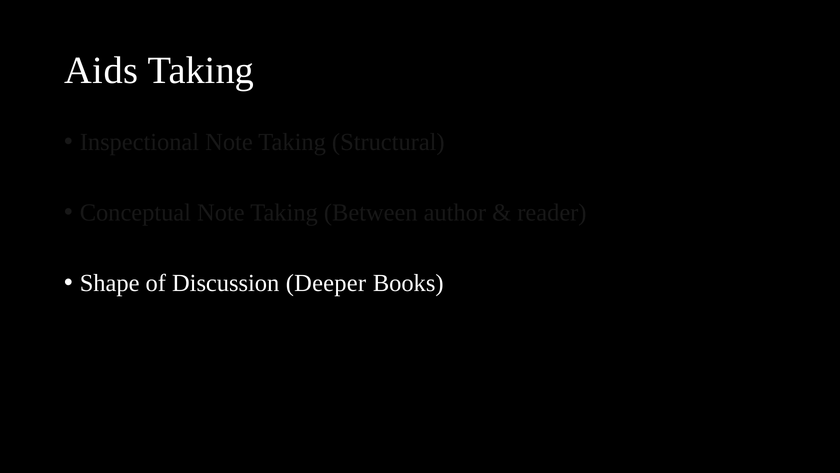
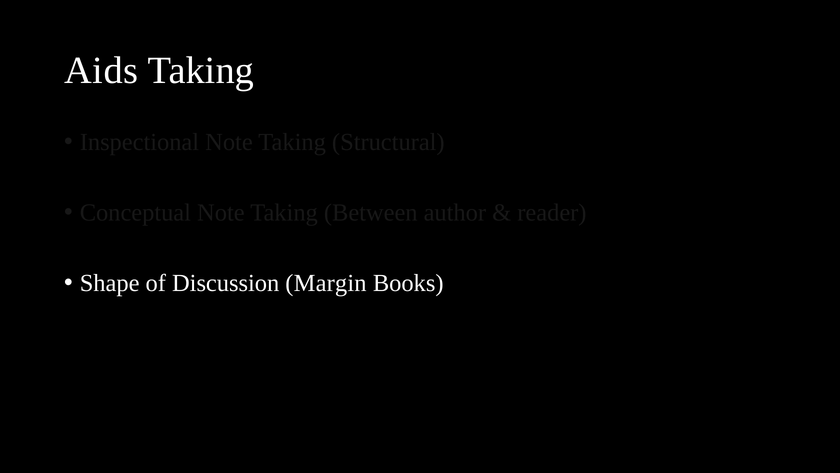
Deeper: Deeper -> Margin
